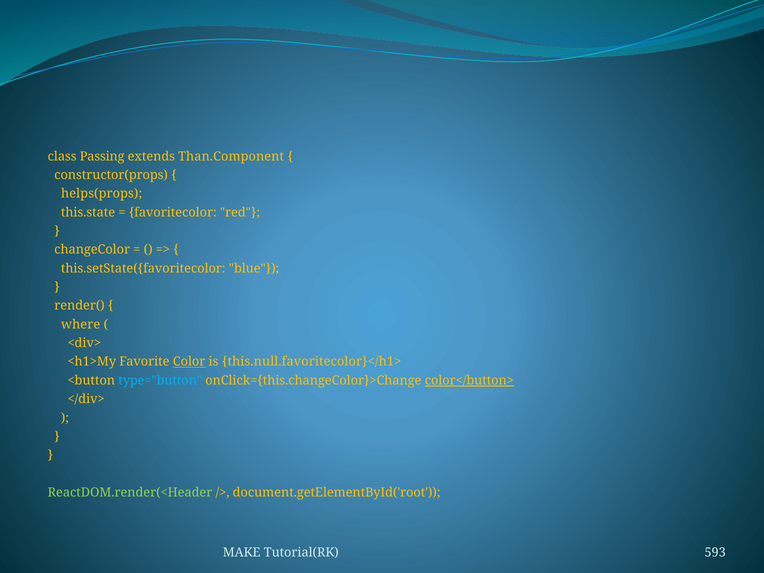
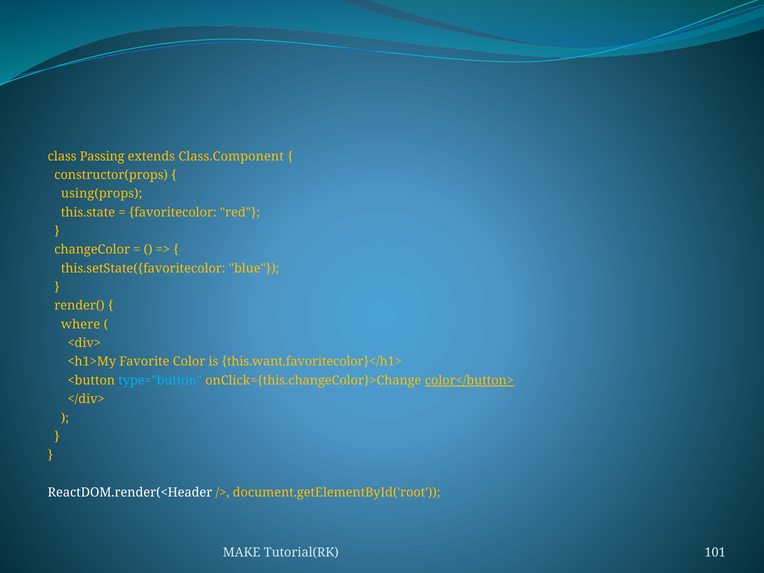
Than.Component: Than.Component -> Class.Component
helps(props: helps(props -> using(props
Color underline: present -> none
this.null.favoritecolor}</h1>: this.null.favoritecolor}</h1> -> this.want.favoritecolor}</h1>
ReactDOM.render(<Header colour: light green -> white
593: 593 -> 101
